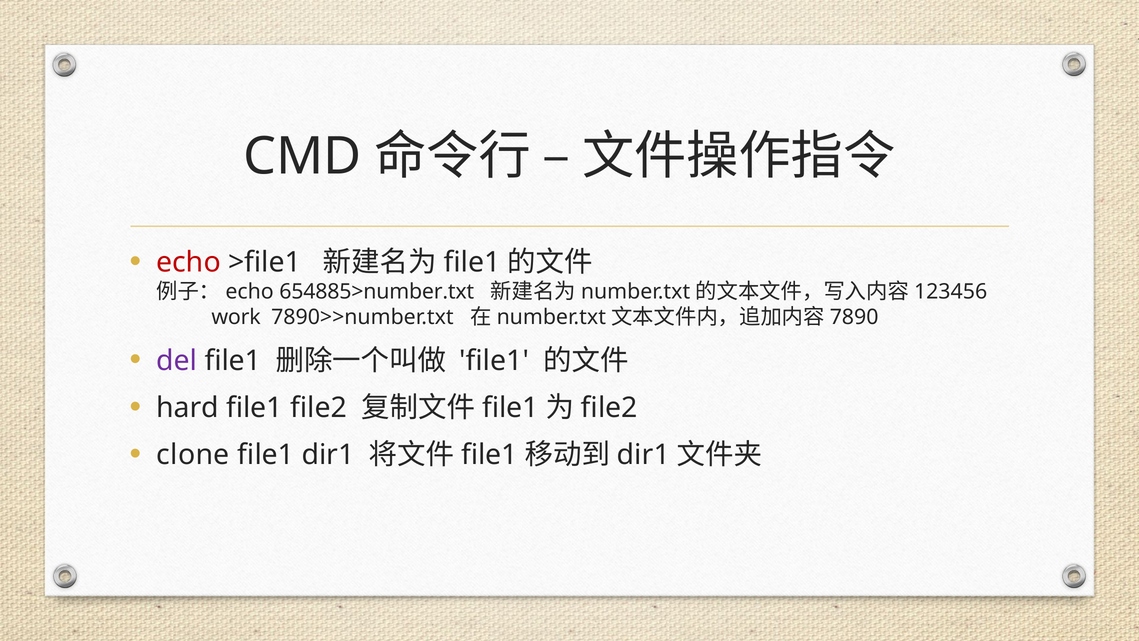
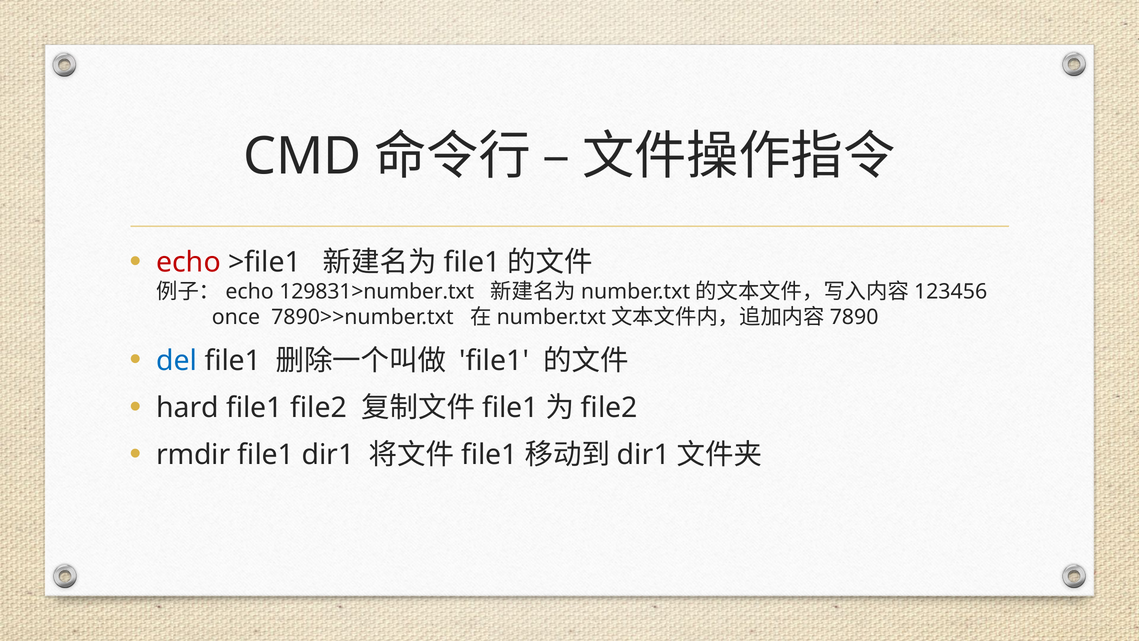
654885>number.txt: 654885>number.txt -> 129831>number.txt
work: work -> once
del colour: purple -> blue
clone: clone -> rmdir
